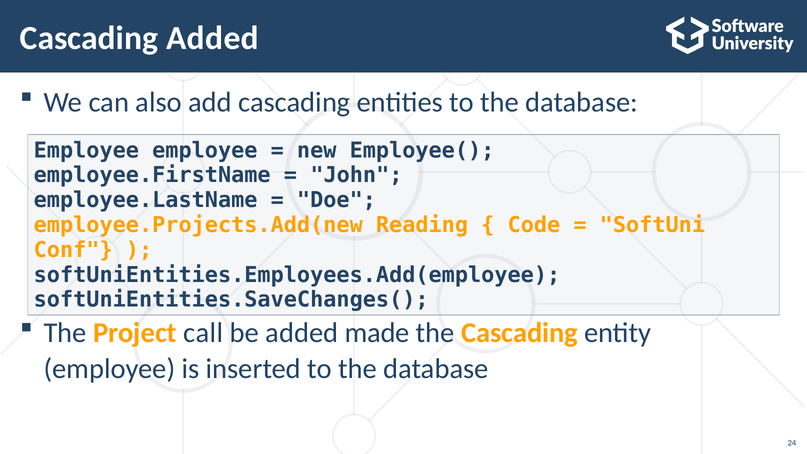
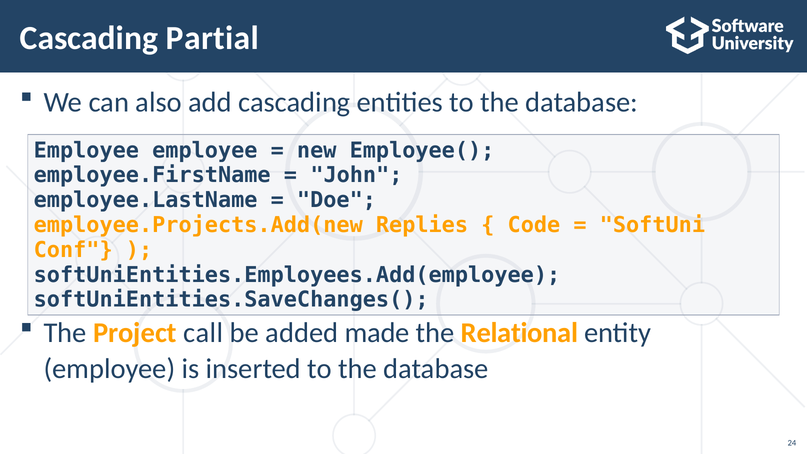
Cascading Added: Added -> Partial
Reading: Reading -> Replies
the Cascading: Cascading -> Relational
